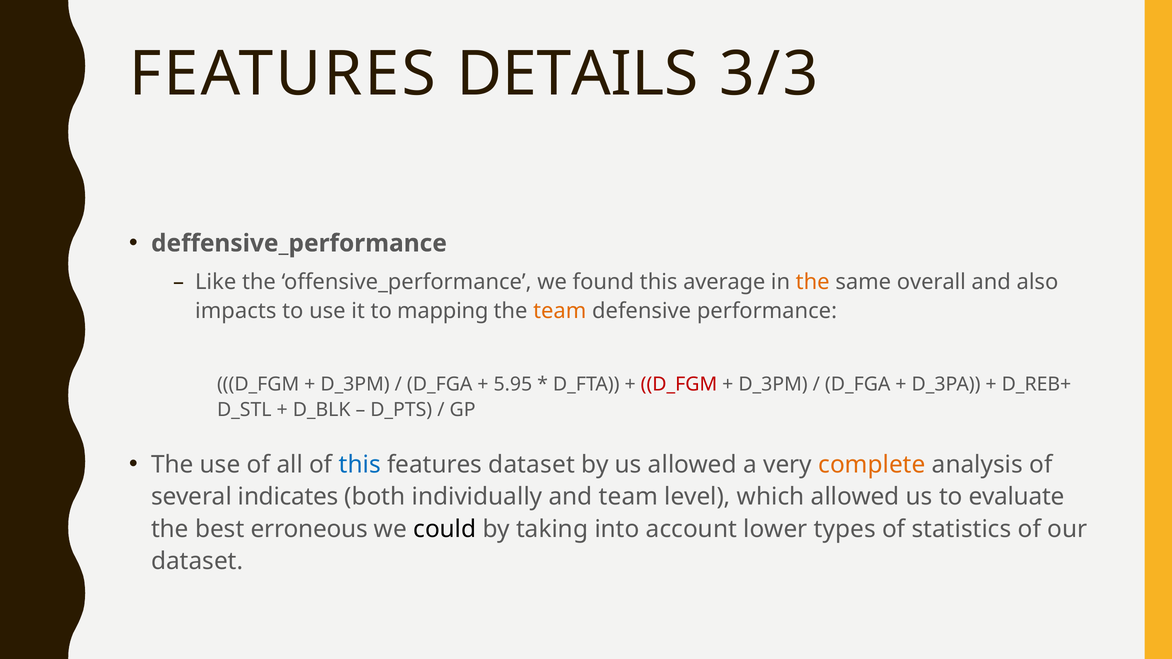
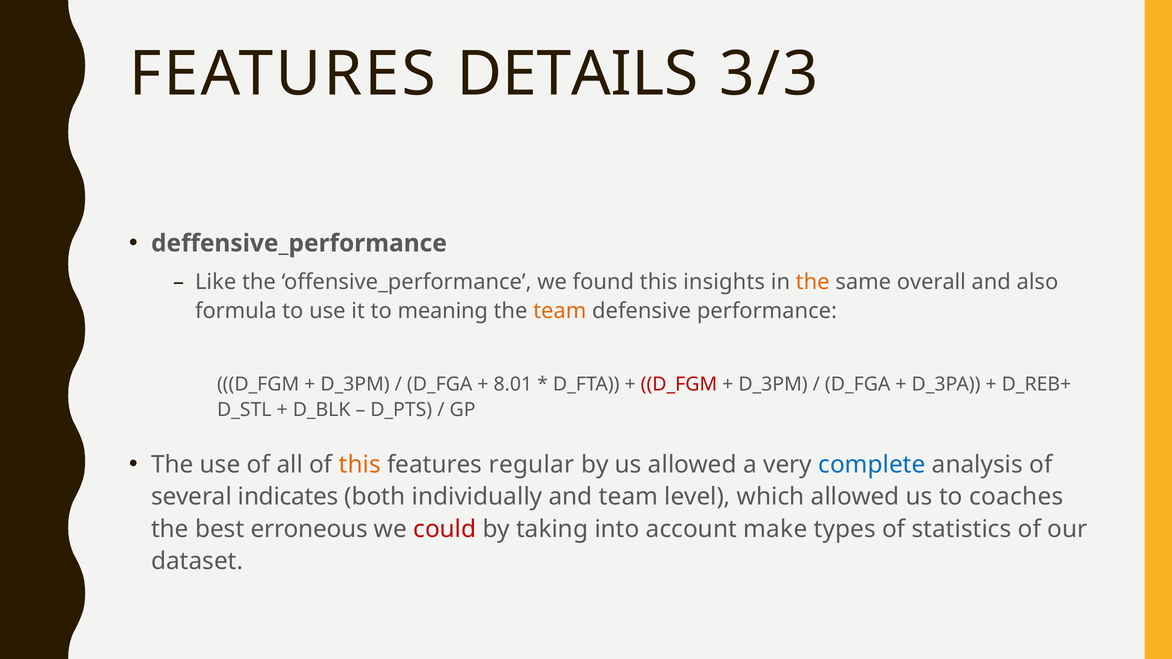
average: average -> insights
impacts: impacts -> formula
mapping: mapping -> meaning
5.95: 5.95 -> 8.01
this at (360, 465) colour: blue -> orange
features dataset: dataset -> regular
complete colour: orange -> blue
evaluate: evaluate -> coaches
could colour: black -> red
lower: lower -> make
